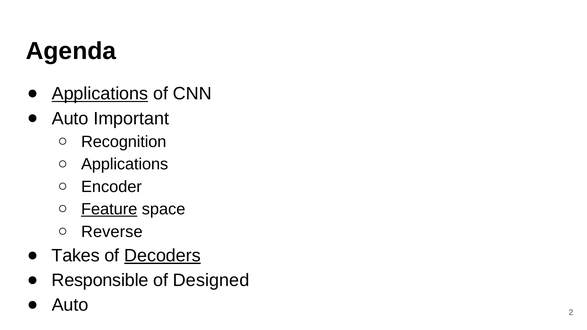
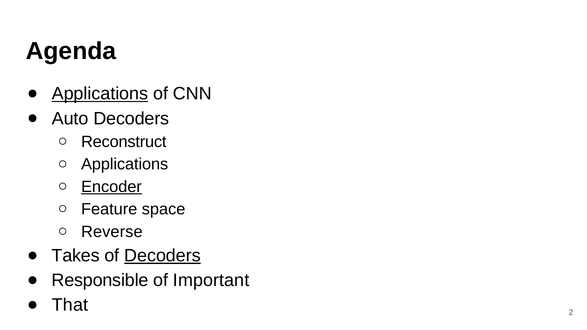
Auto Important: Important -> Decoders
Recognition: Recognition -> Reconstruct
Encoder underline: none -> present
Feature underline: present -> none
Designed: Designed -> Important
Auto at (70, 305): Auto -> That
